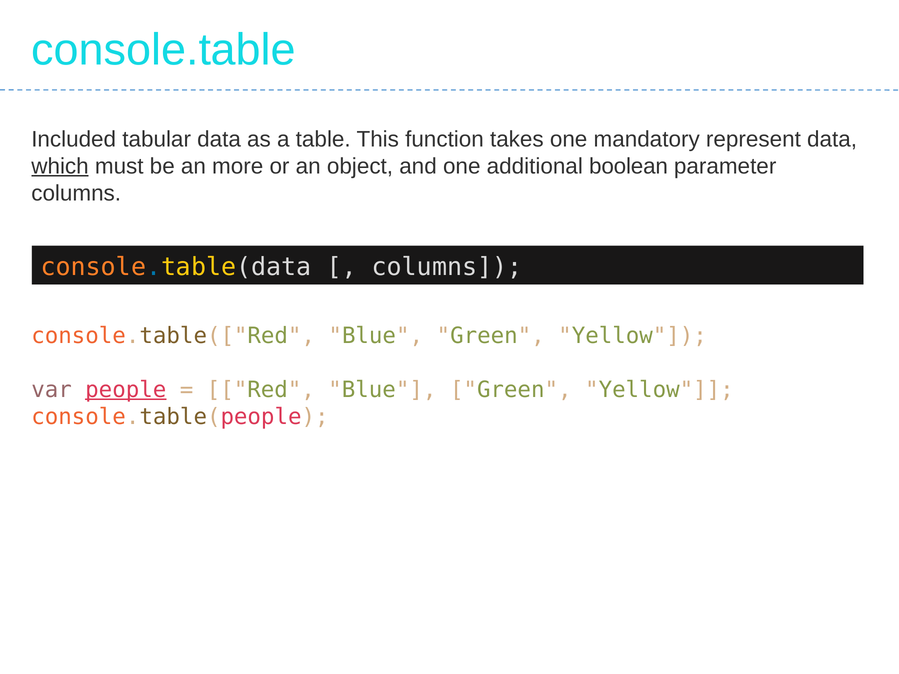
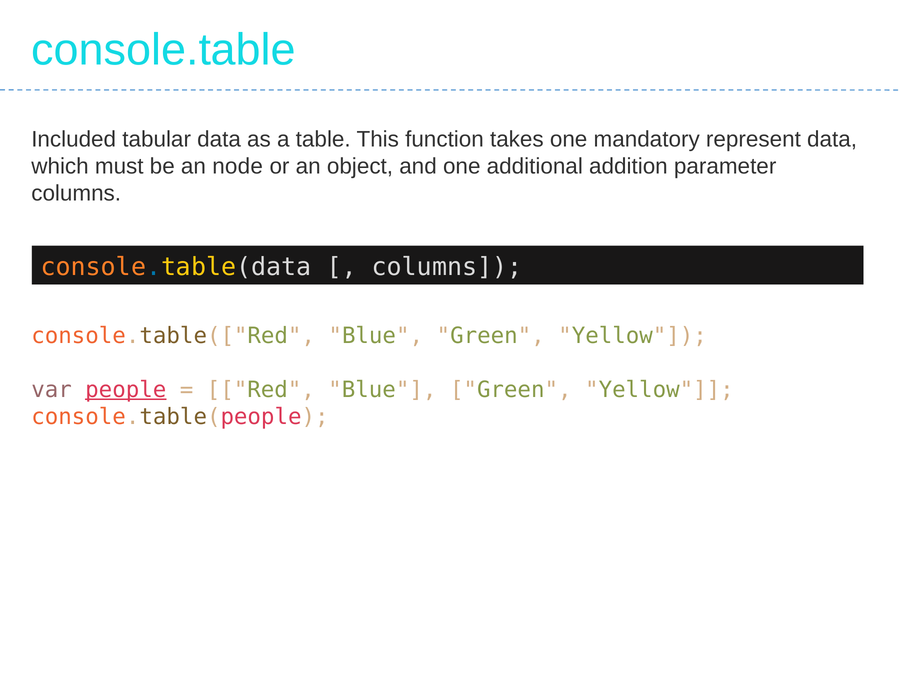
which underline: present -> none
more: more -> node
boolean: boolean -> addition
